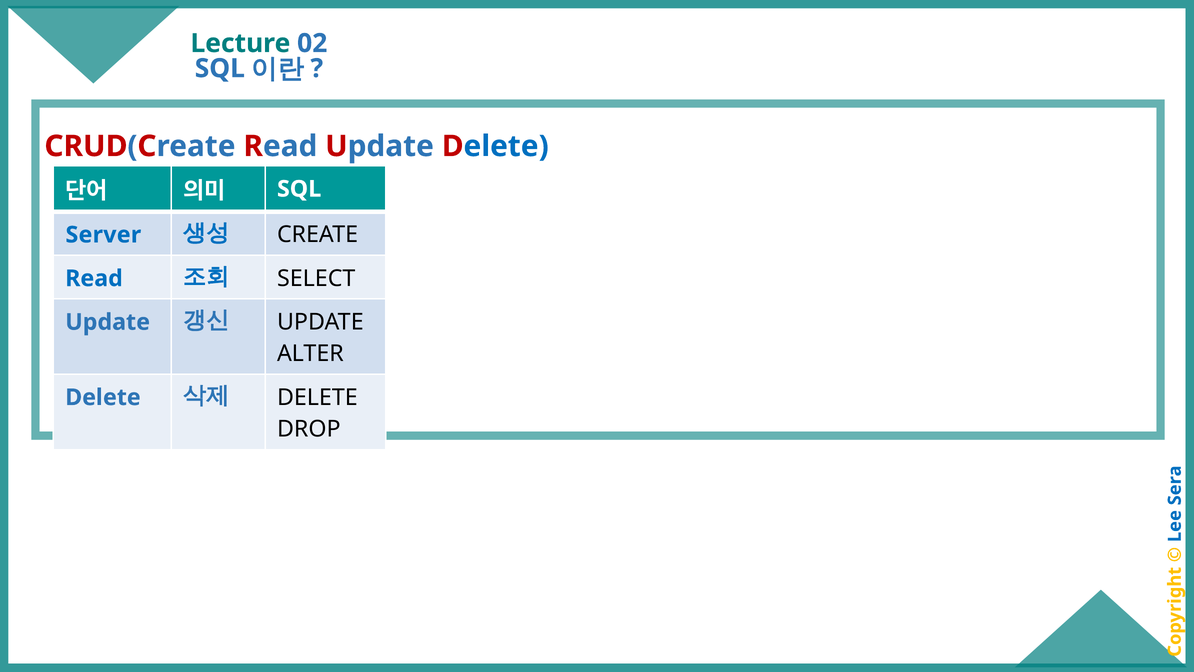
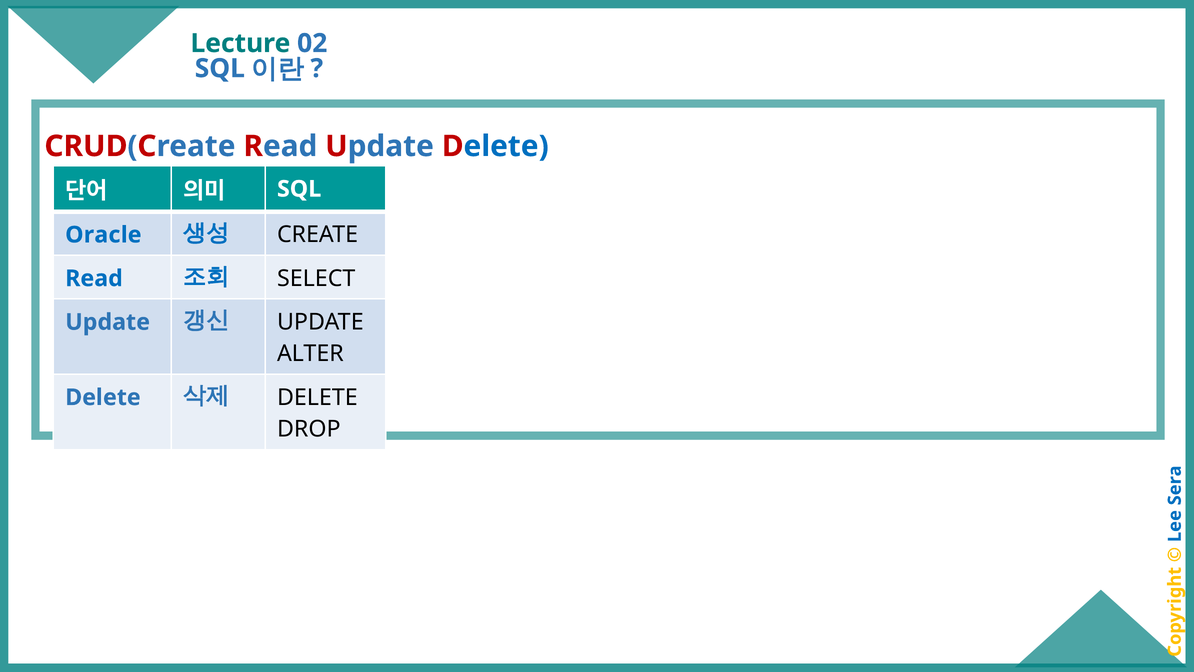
Server: Server -> Oracle
